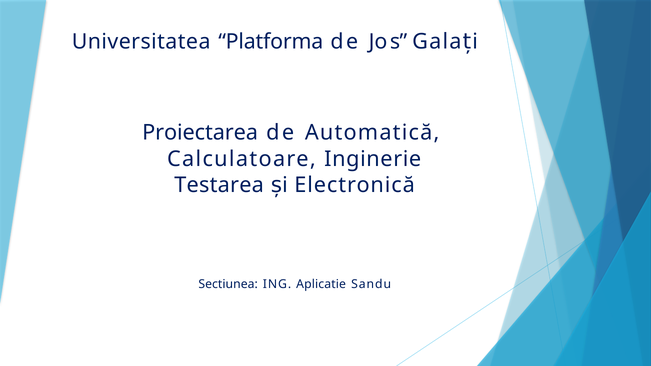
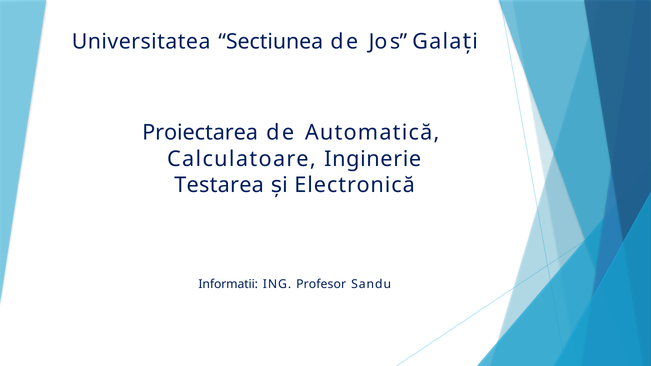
Platforma: Platforma -> Sectiunea
Sectiunea: Sectiunea -> Informatii
Aplicatie: Aplicatie -> Profesor
